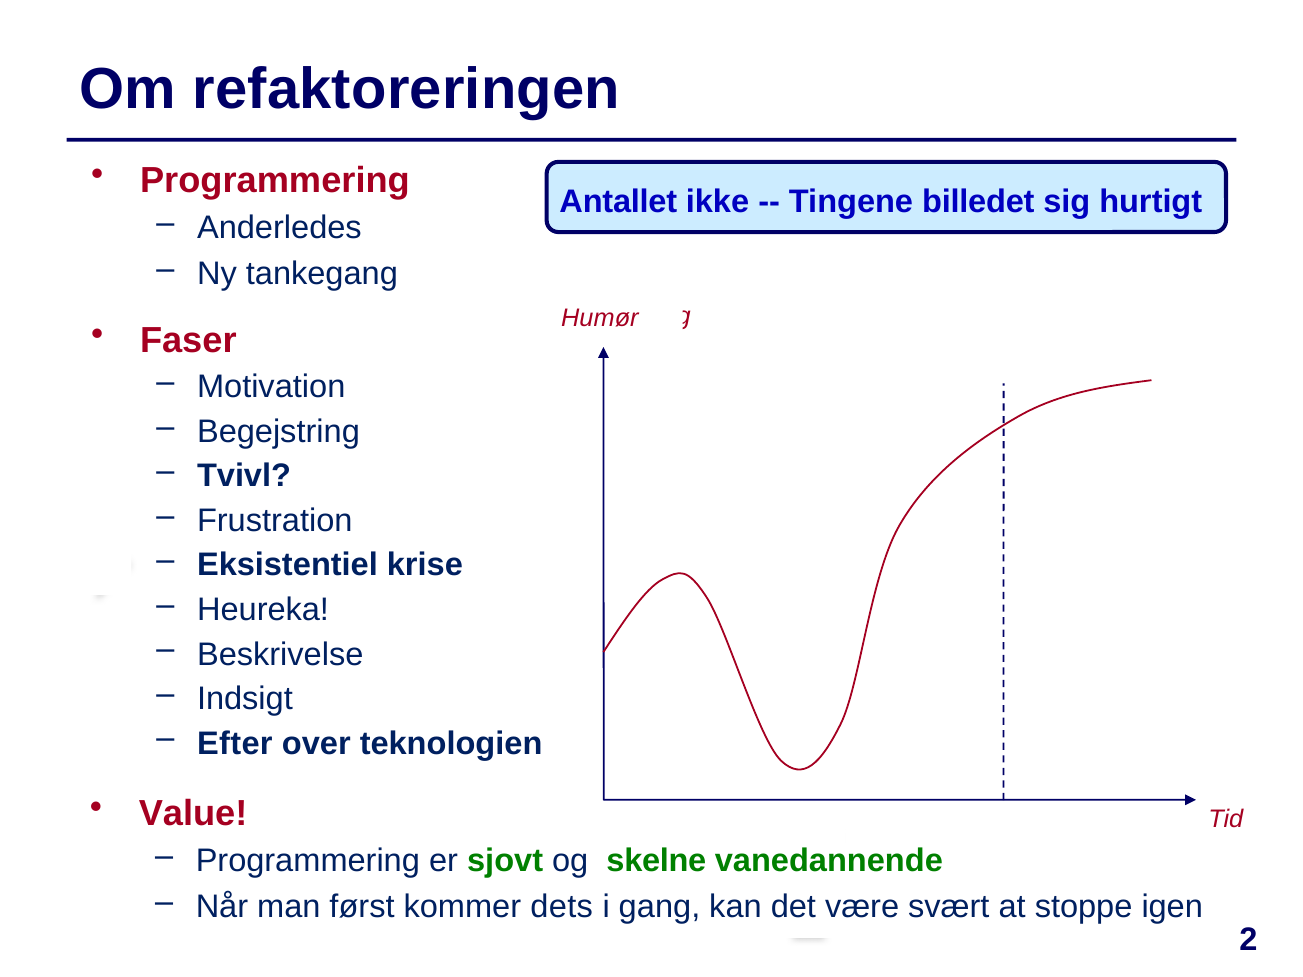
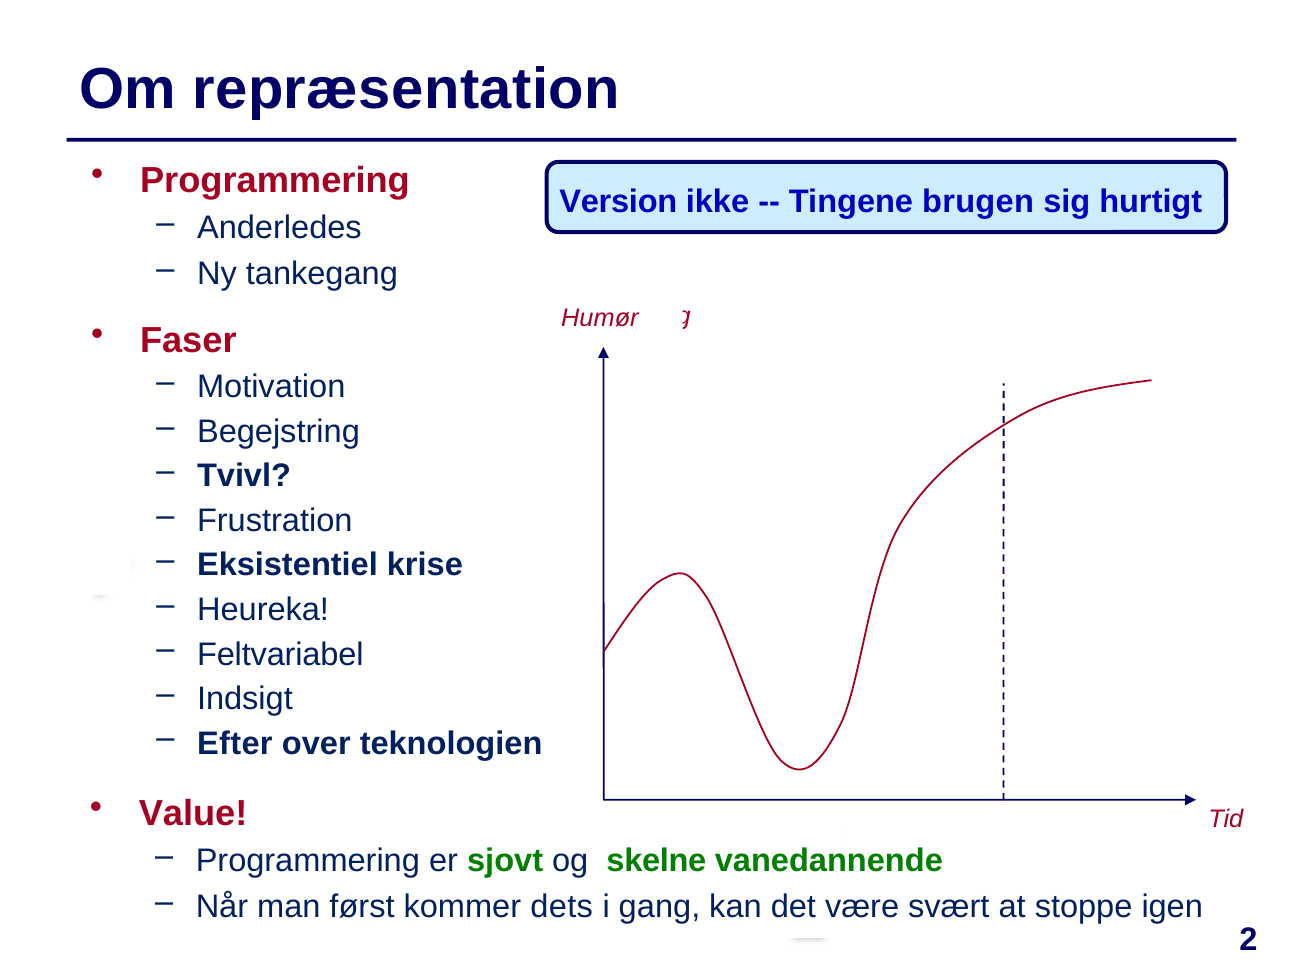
refaktoreringen: refaktoreringen -> repræsentation
Antallet: Antallet -> Version
billedet: billedet -> brugen
Beskrivelse: Beskrivelse -> Feltvariabel
